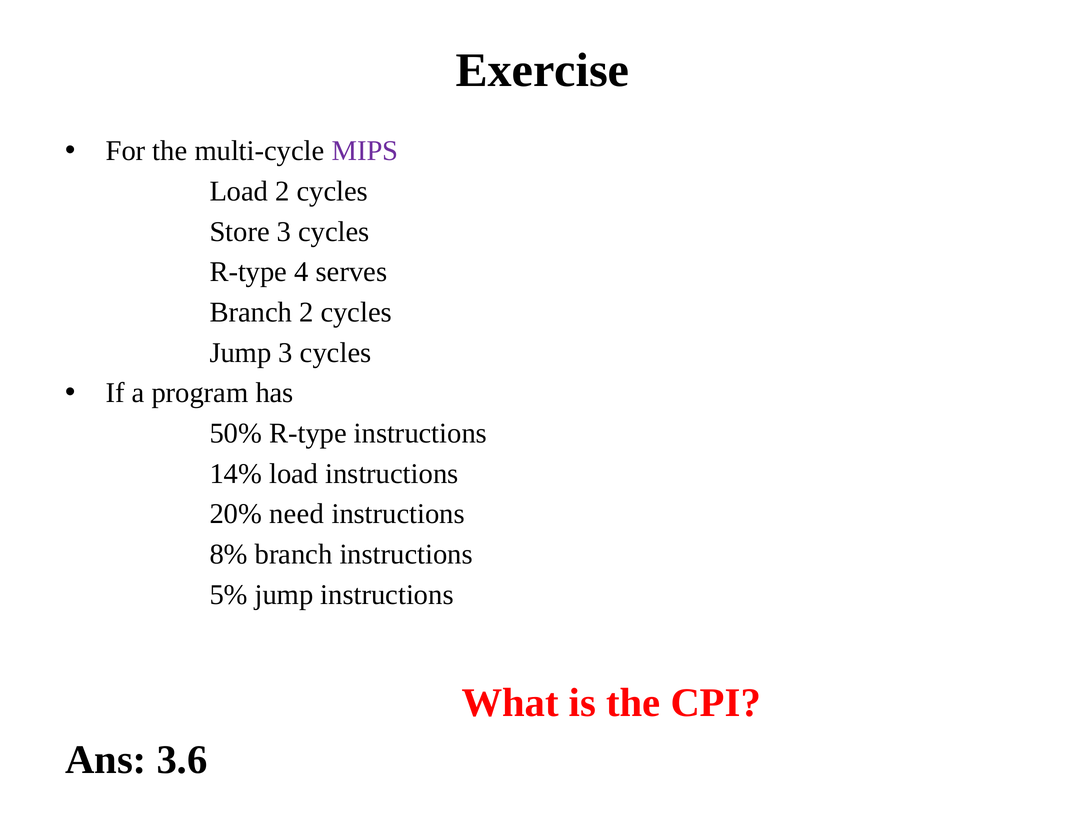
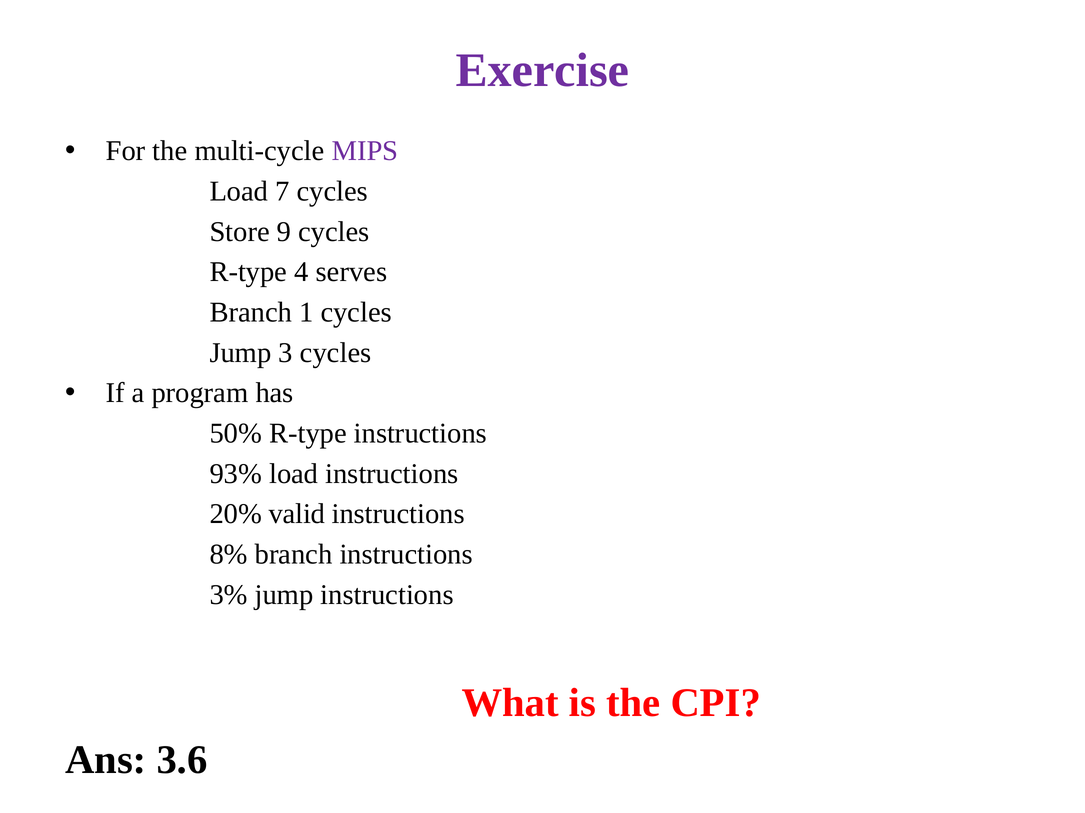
Exercise colour: black -> purple
Load 2: 2 -> 7
Store 3: 3 -> 9
Branch 2: 2 -> 1
14%: 14% -> 93%
need: need -> valid
5%: 5% -> 3%
